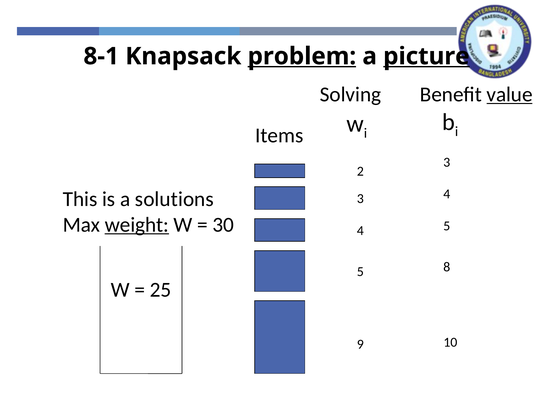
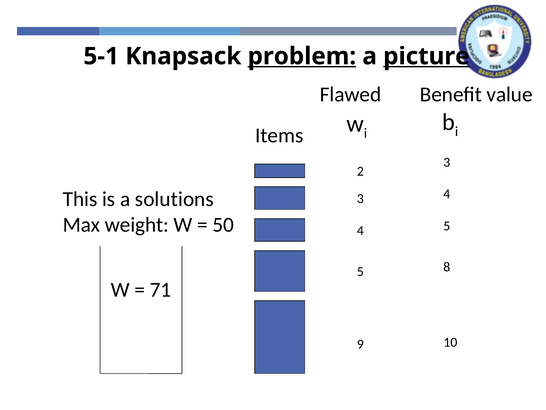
8-1: 8-1 -> 5-1
Solving: Solving -> Flawed
value underline: present -> none
weight underline: present -> none
30: 30 -> 50
25: 25 -> 71
